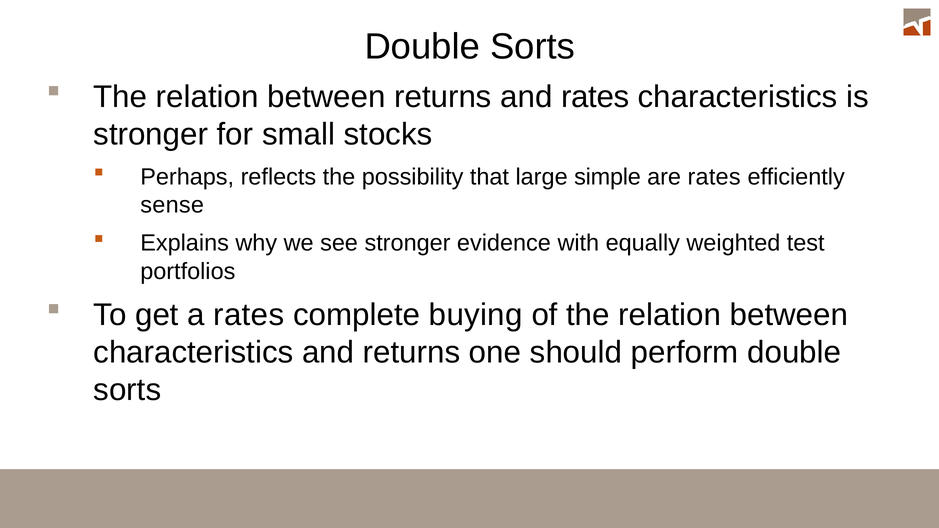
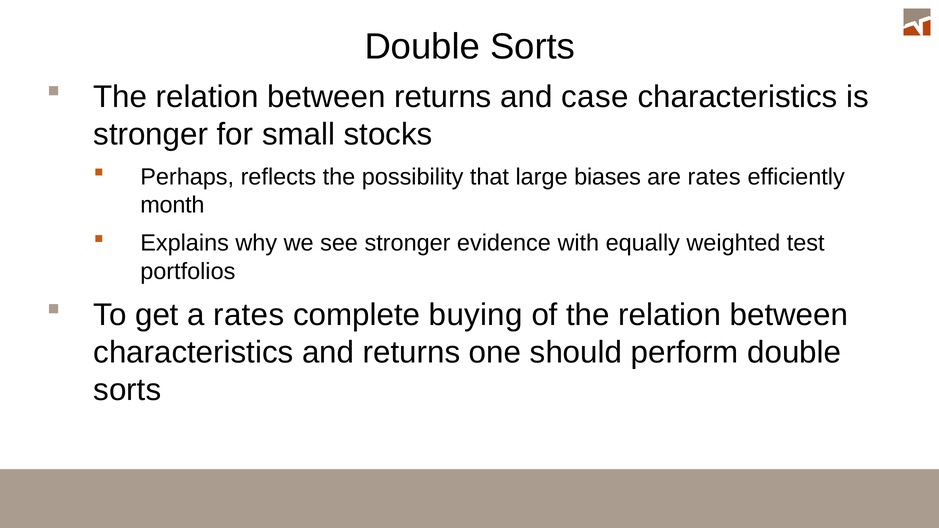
and rates: rates -> case
simple: simple -> biases
sense: sense -> month
